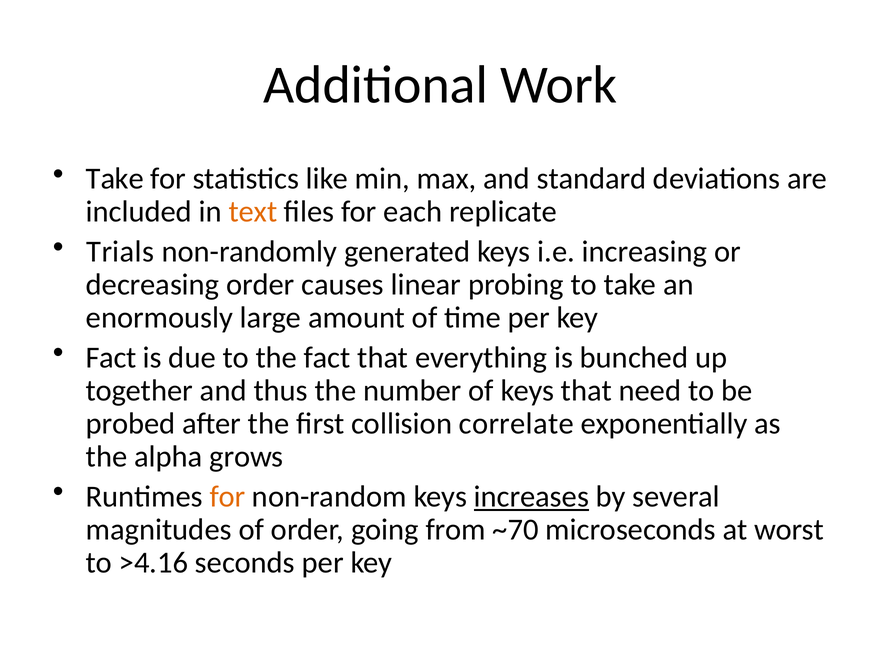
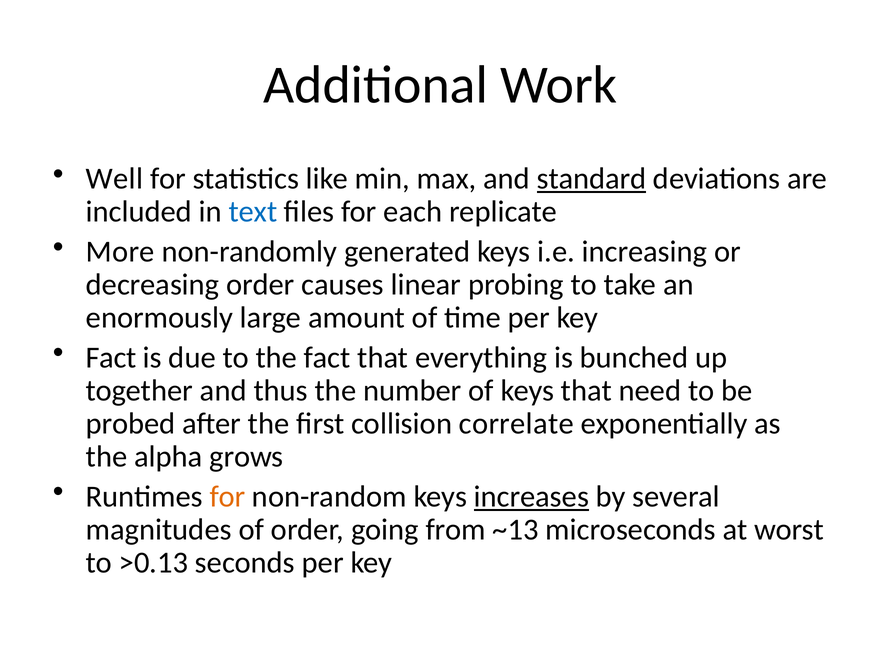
Take at (115, 179): Take -> Well
standard underline: none -> present
text colour: orange -> blue
Trials: Trials -> More
~70: ~70 -> ~13
>4.16: >4.16 -> >0.13
